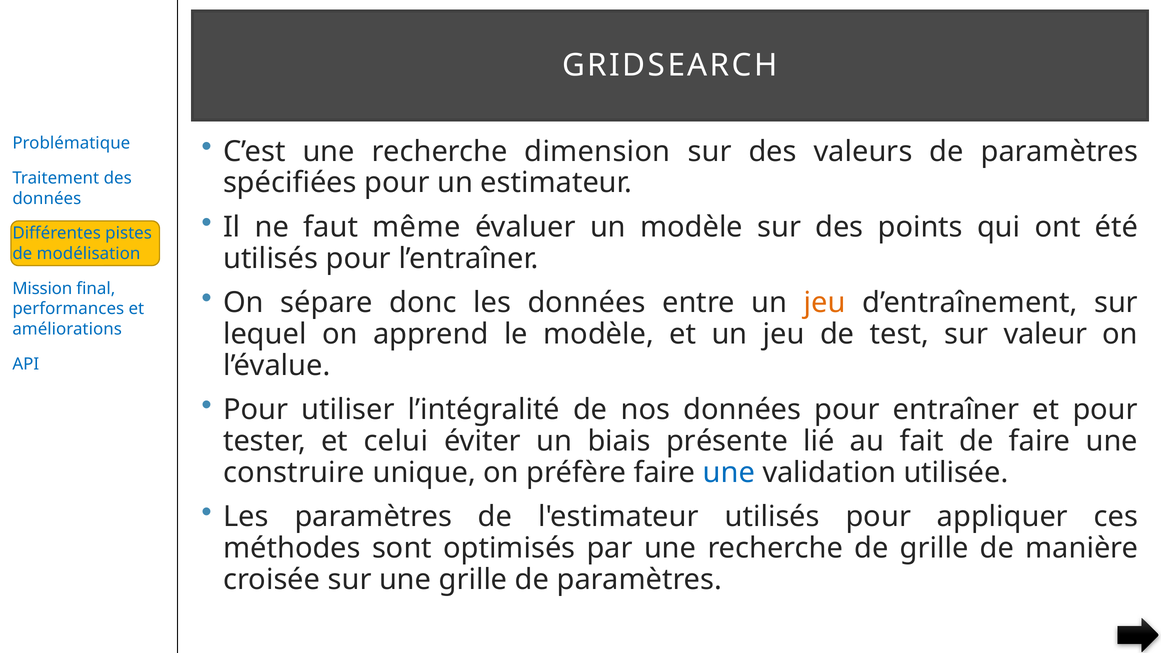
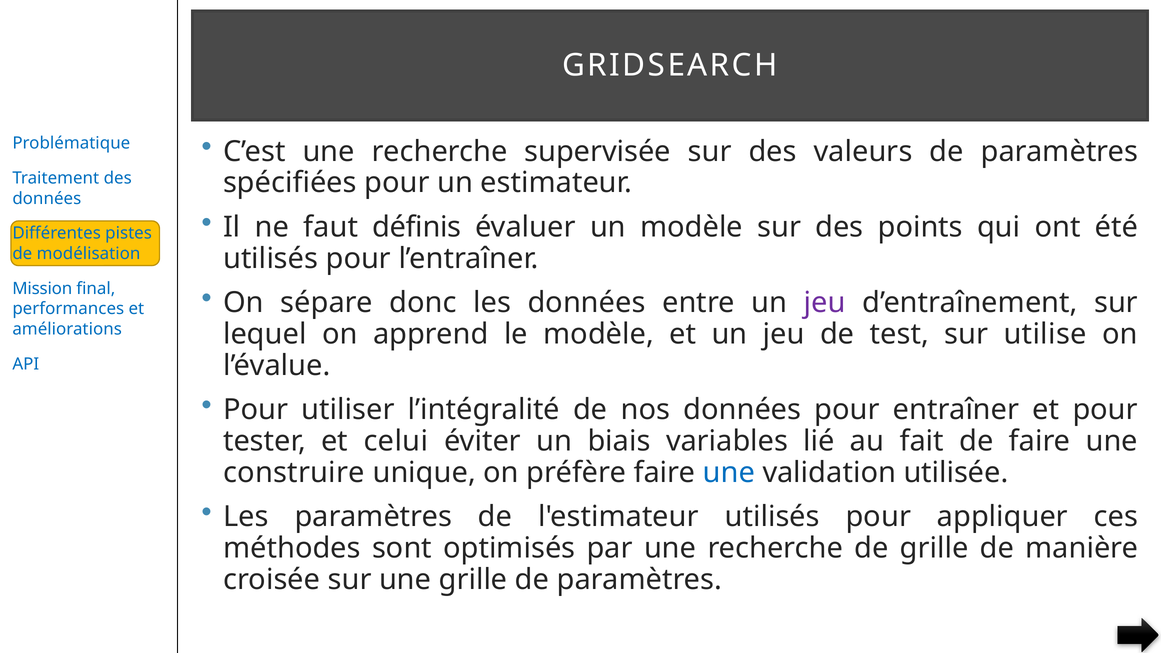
dimension: dimension -> supervisée
même: même -> définis
jeu at (825, 303) colour: orange -> purple
valeur: valeur -> utilise
présente: présente -> variables
